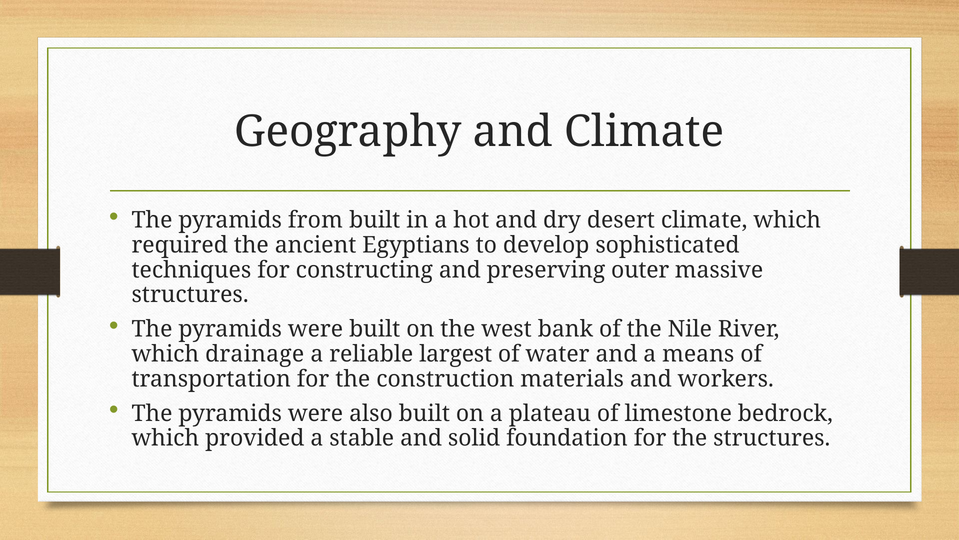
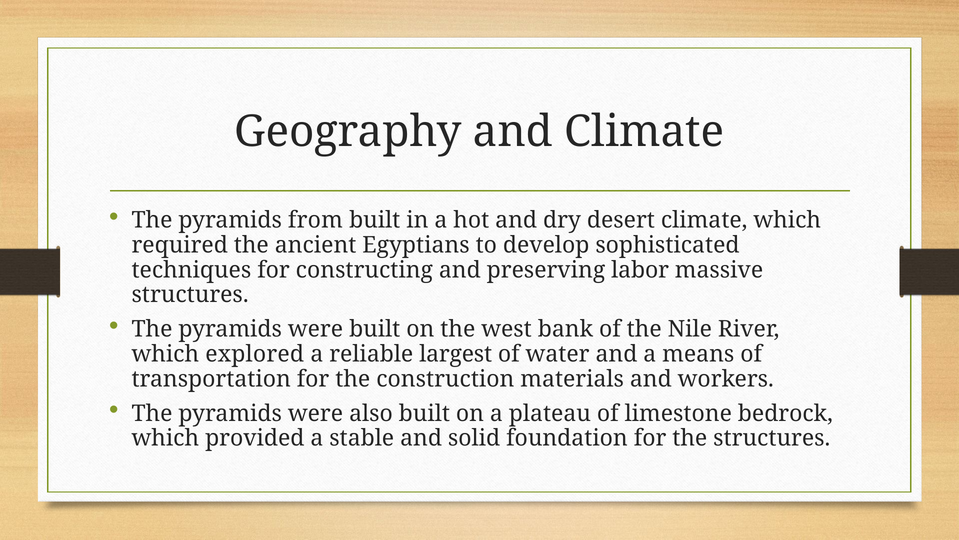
outer: outer -> labor
drainage: drainage -> explored
